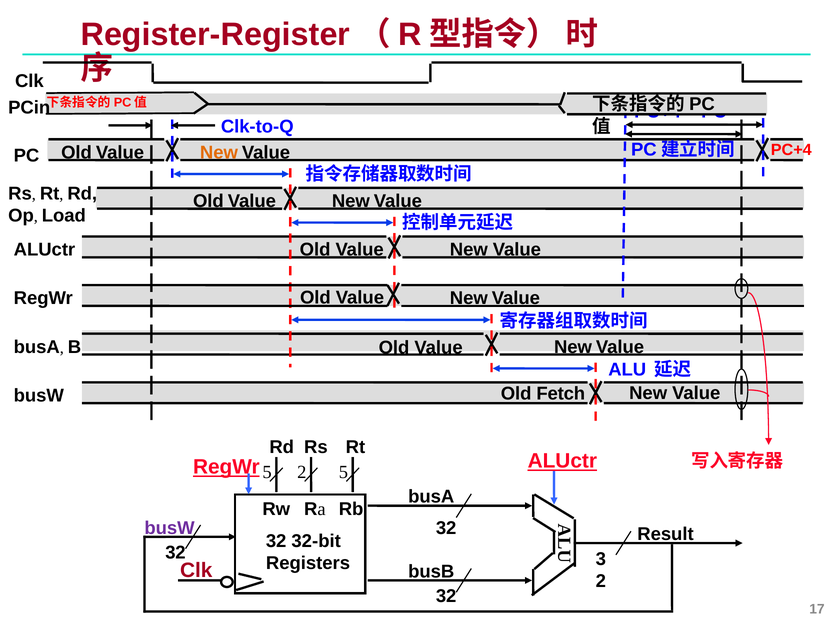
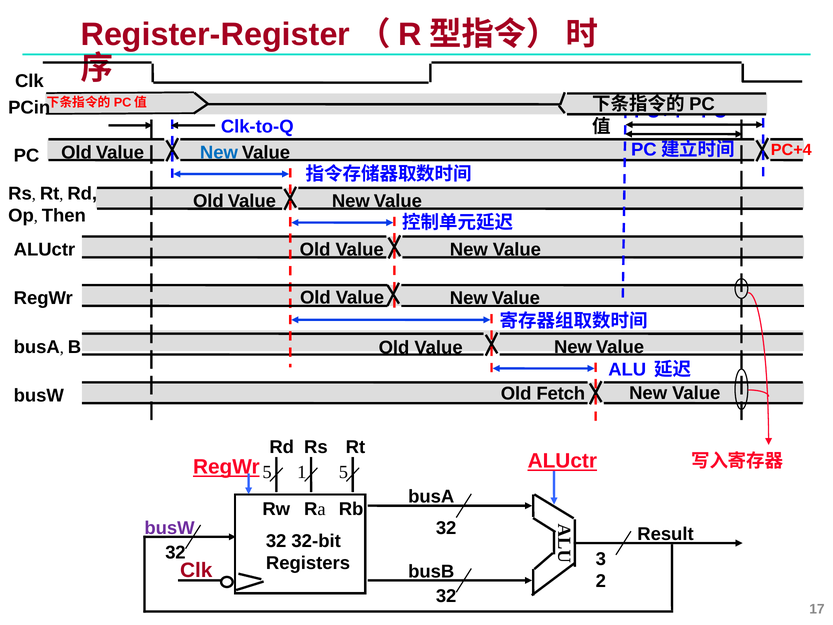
New at (219, 152) colour: orange -> blue
Load: Load -> Then
5 2: 2 -> 1
